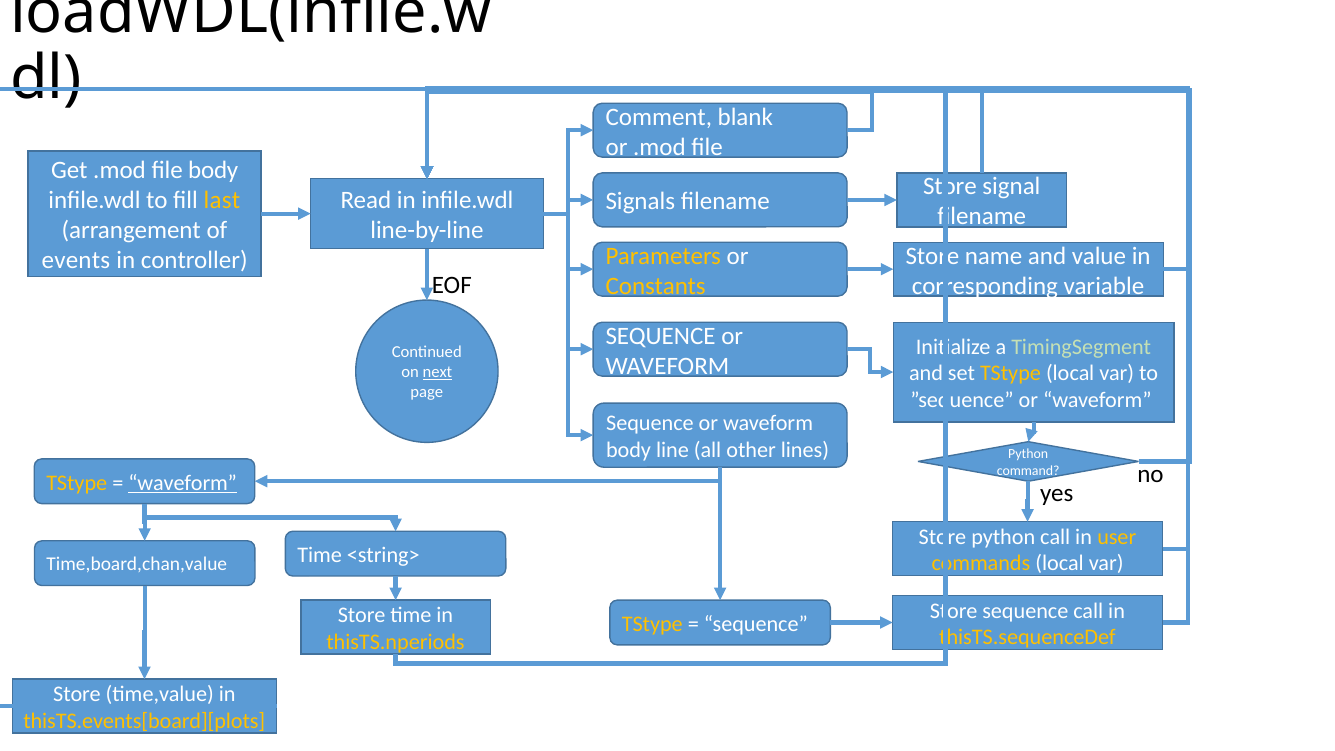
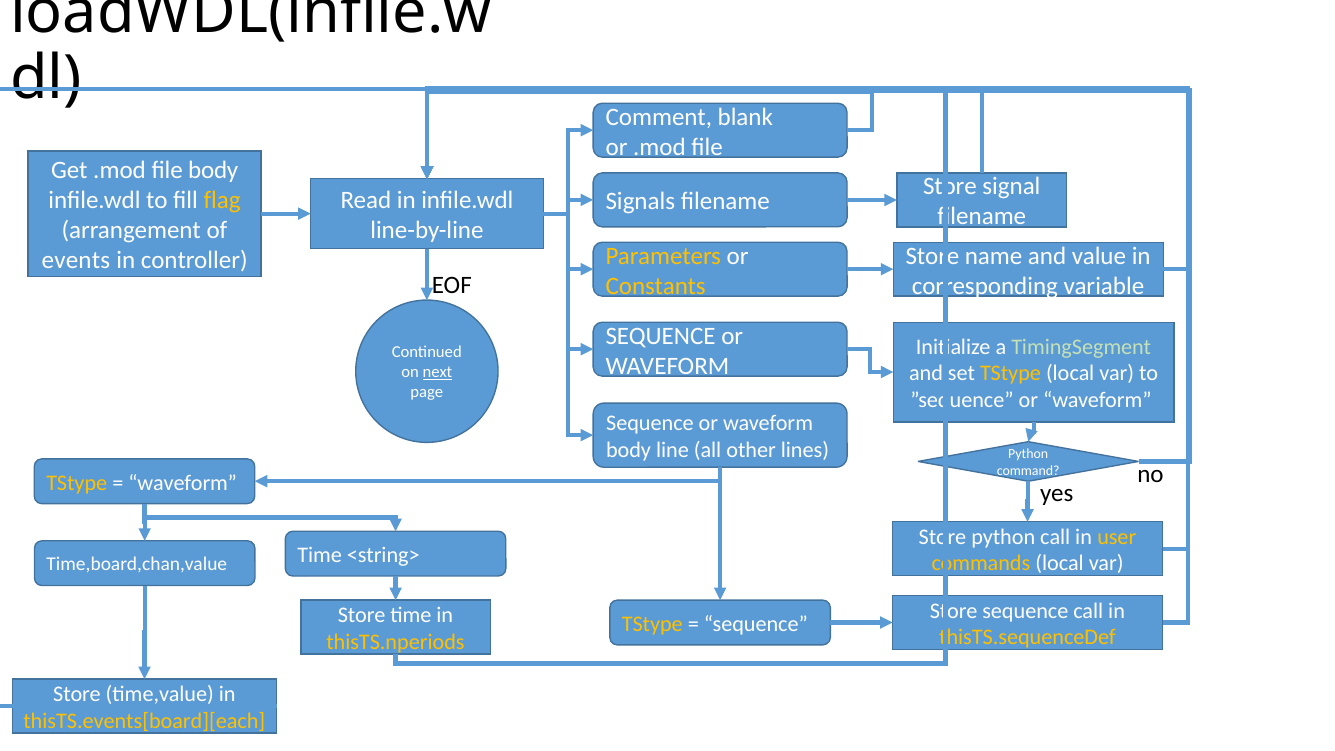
last: last -> flag
waveform at (183, 483) underline: present -> none
thisTS.events[board][plots: thisTS.events[board][plots -> thisTS.events[board][each
